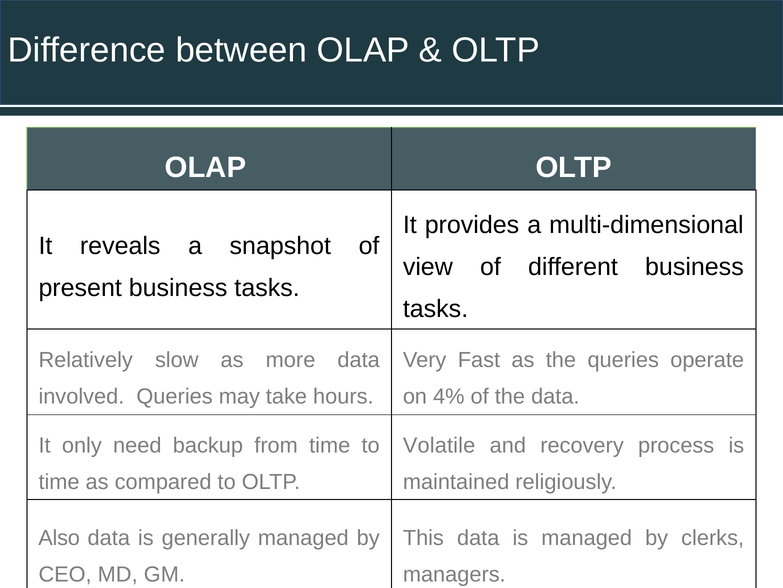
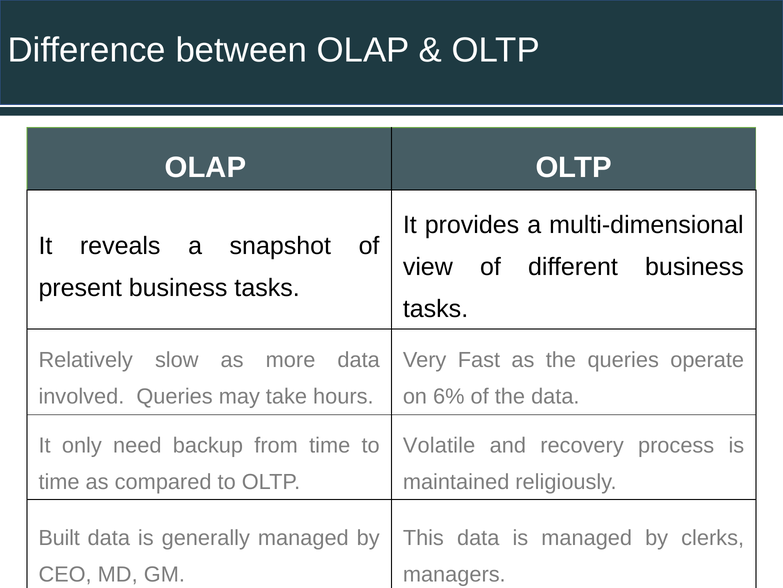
4%: 4% -> 6%
Also: Also -> Built
